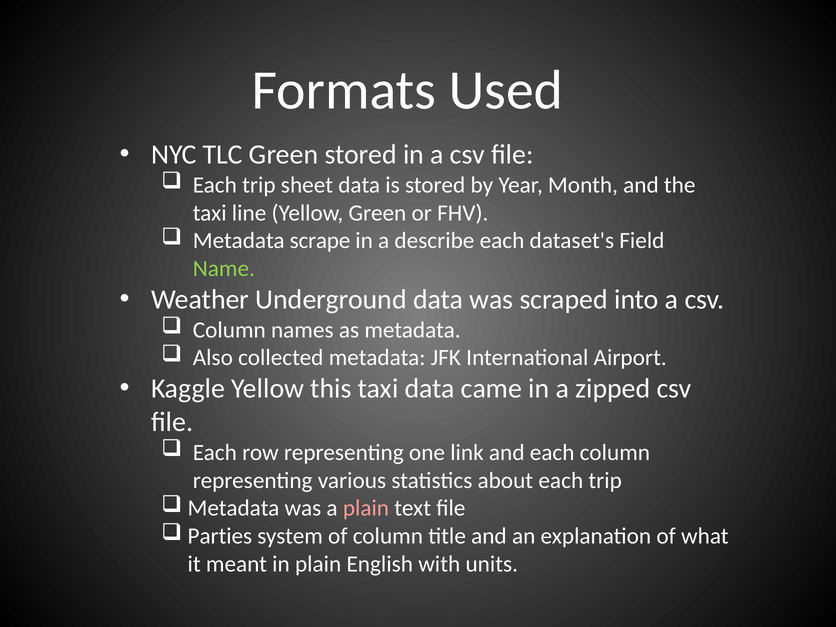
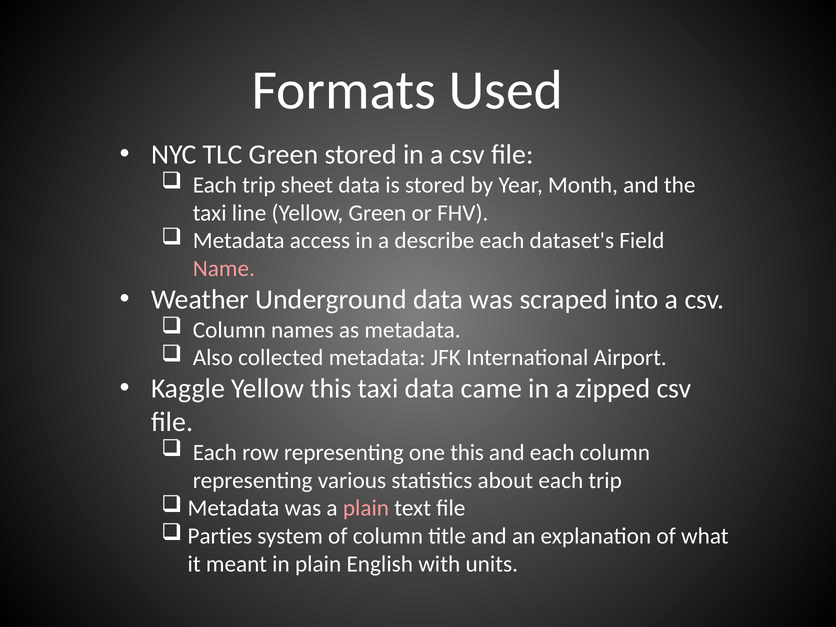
scrape: scrape -> access
Name colour: light green -> pink
one link: link -> this
